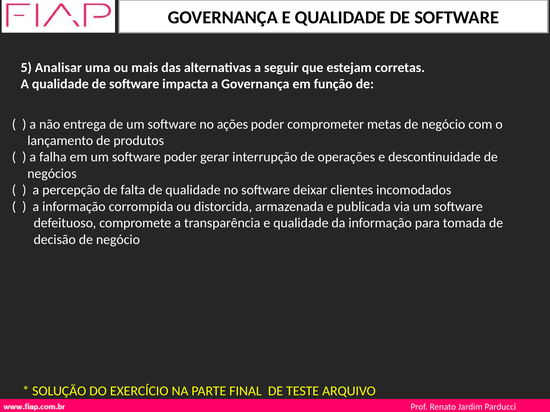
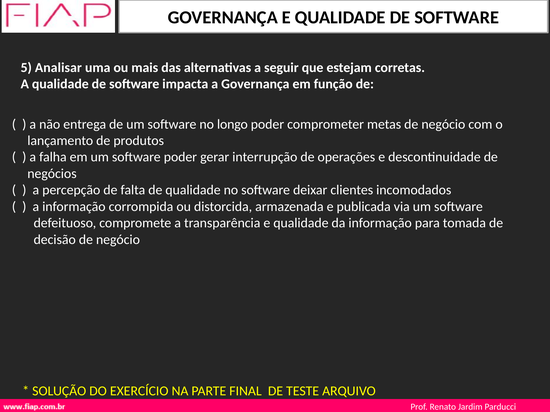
ações: ações -> longo
